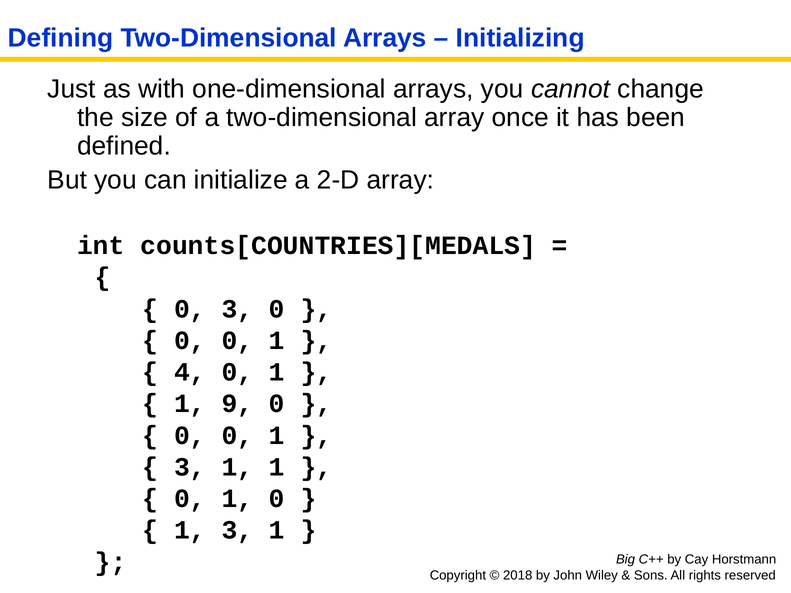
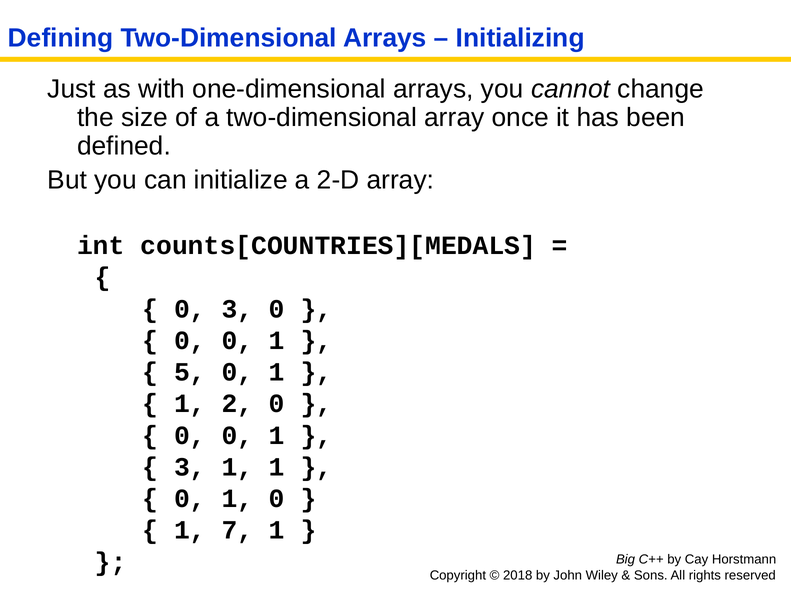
4: 4 -> 5
9: 9 -> 2
1 3: 3 -> 7
